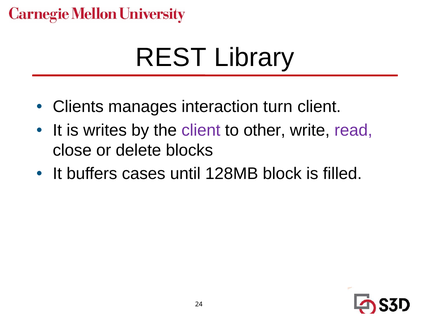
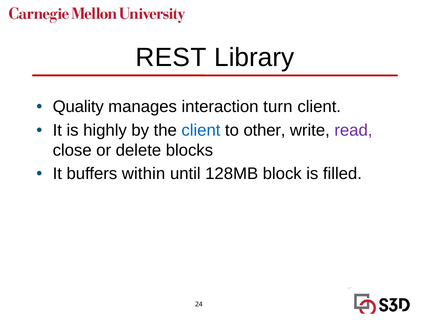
Clients: Clients -> Quality
writes: writes -> highly
client at (201, 130) colour: purple -> blue
cases: cases -> within
